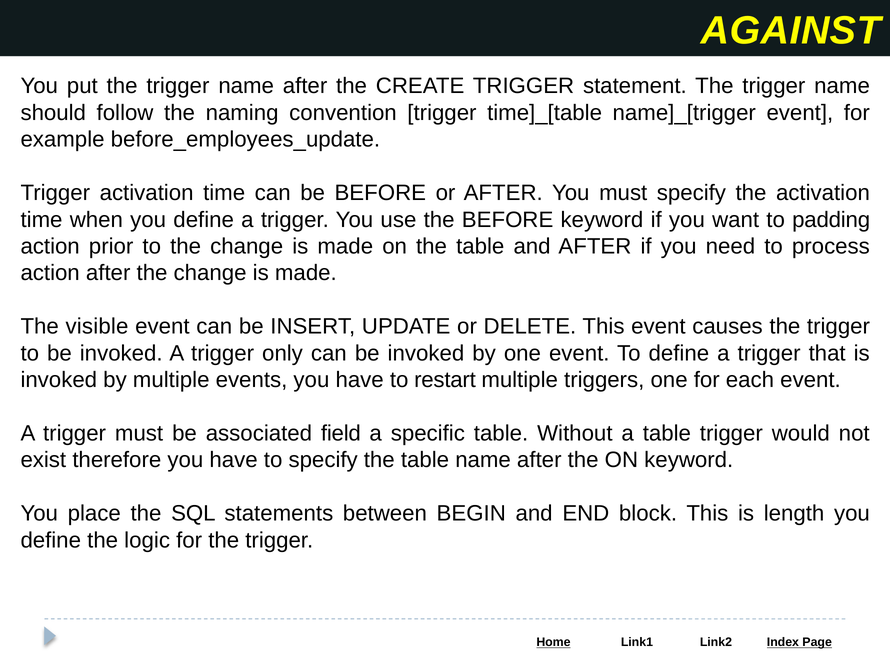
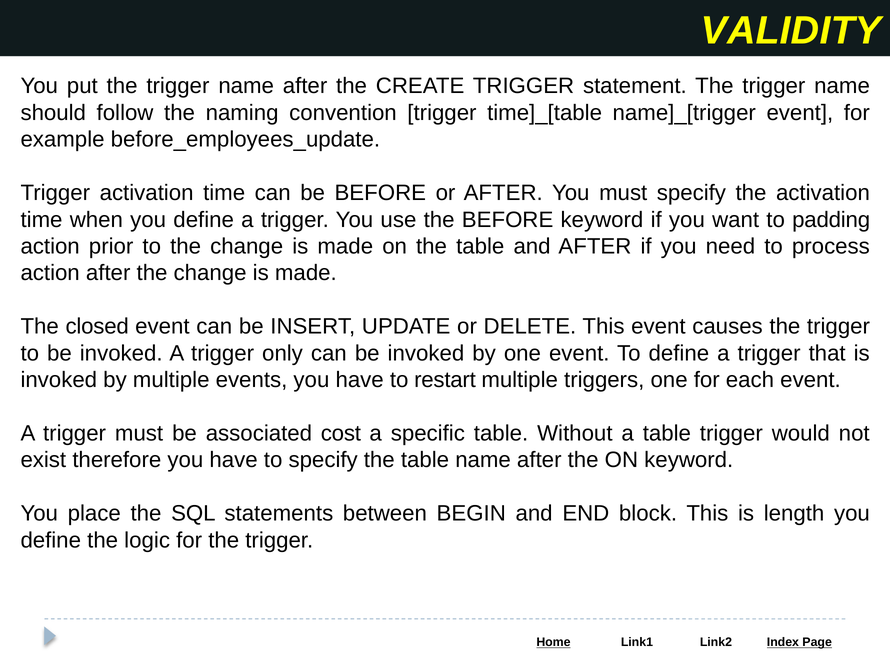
AGAINST: AGAINST -> VALIDITY
visible: visible -> closed
field: field -> cost
